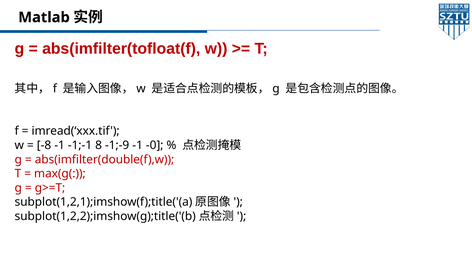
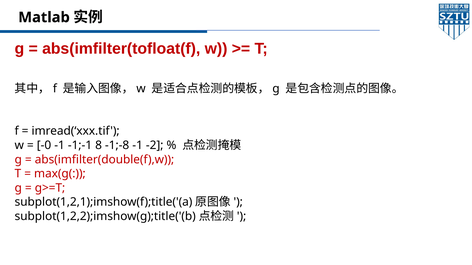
-8: -8 -> -0
-1;-9: -1;-9 -> -1;-8
-0: -0 -> -2
